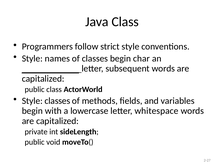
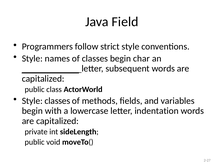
Java Class: Class -> Field
whitespace: whitespace -> indentation
